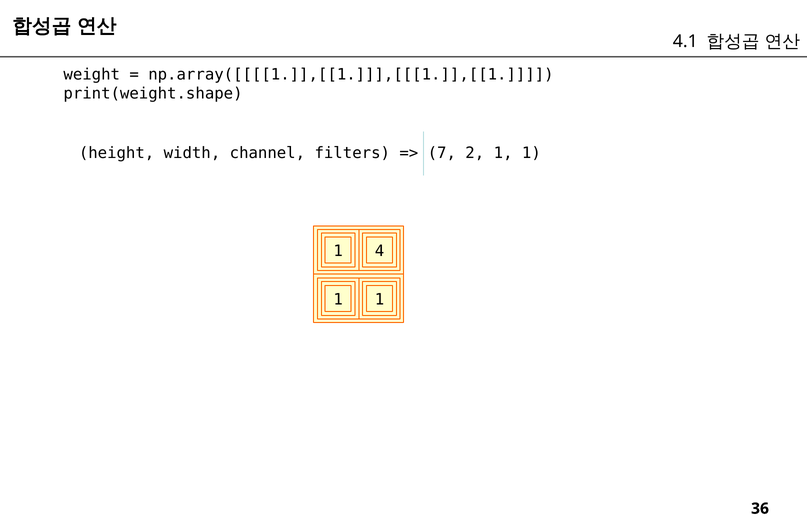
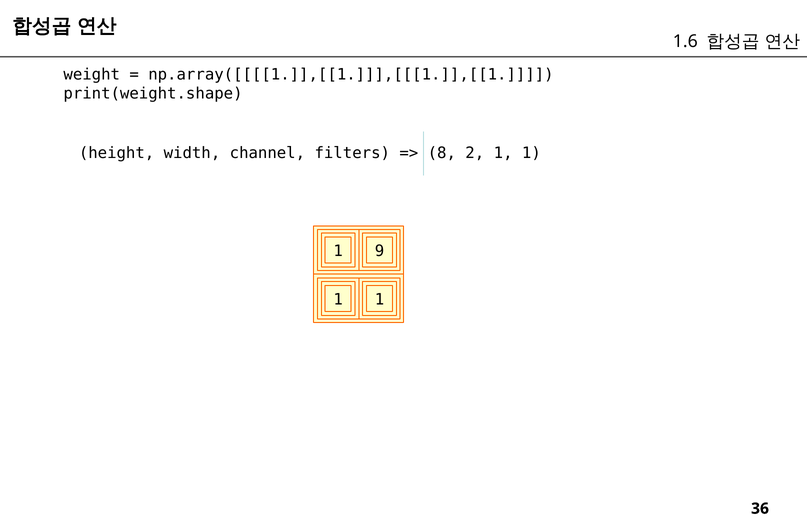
4.1: 4.1 -> 1.6
7: 7 -> 8
4: 4 -> 9
